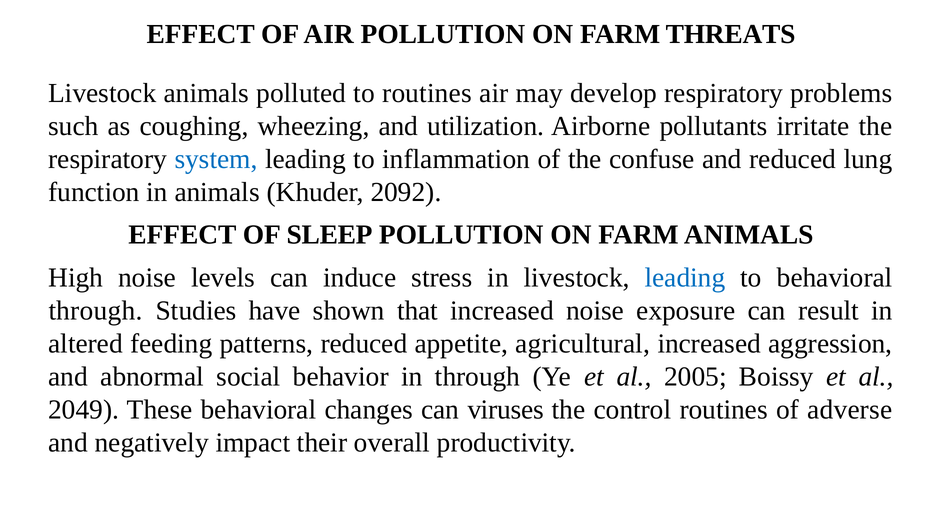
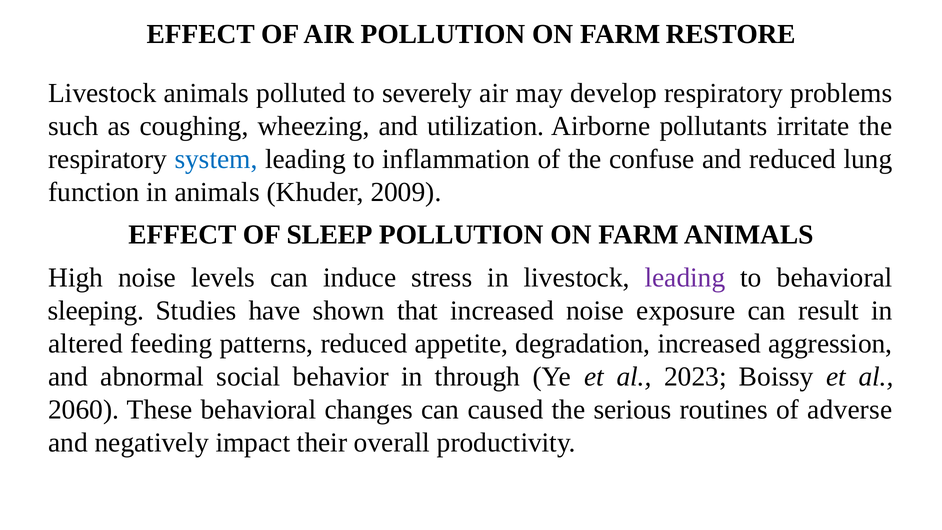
THREATS: THREATS -> RESTORE
to routines: routines -> severely
2092: 2092 -> 2009
leading at (685, 278) colour: blue -> purple
through at (96, 311): through -> sleeping
agricultural: agricultural -> degradation
2005: 2005 -> 2023
2049: 2049 -> 2060
viruses: viruses -> caused
control: control -> serious
